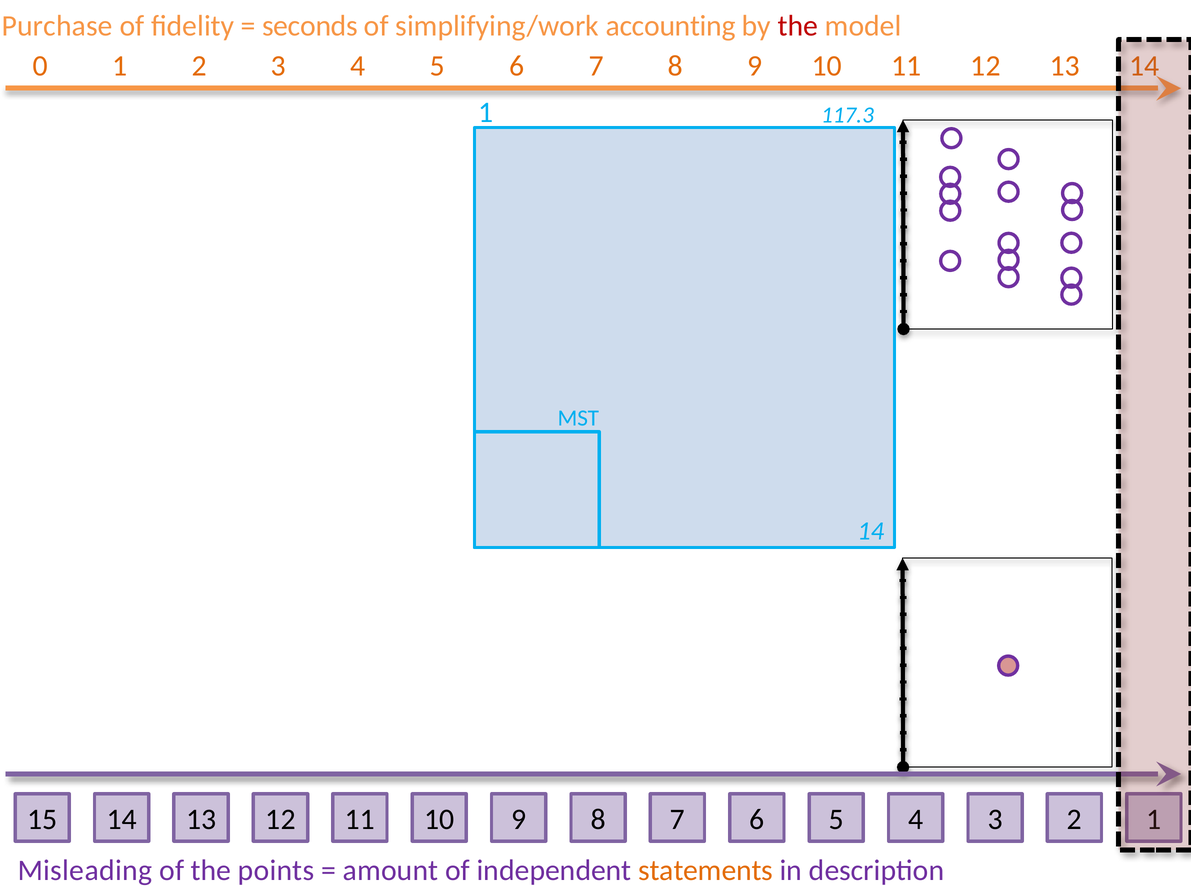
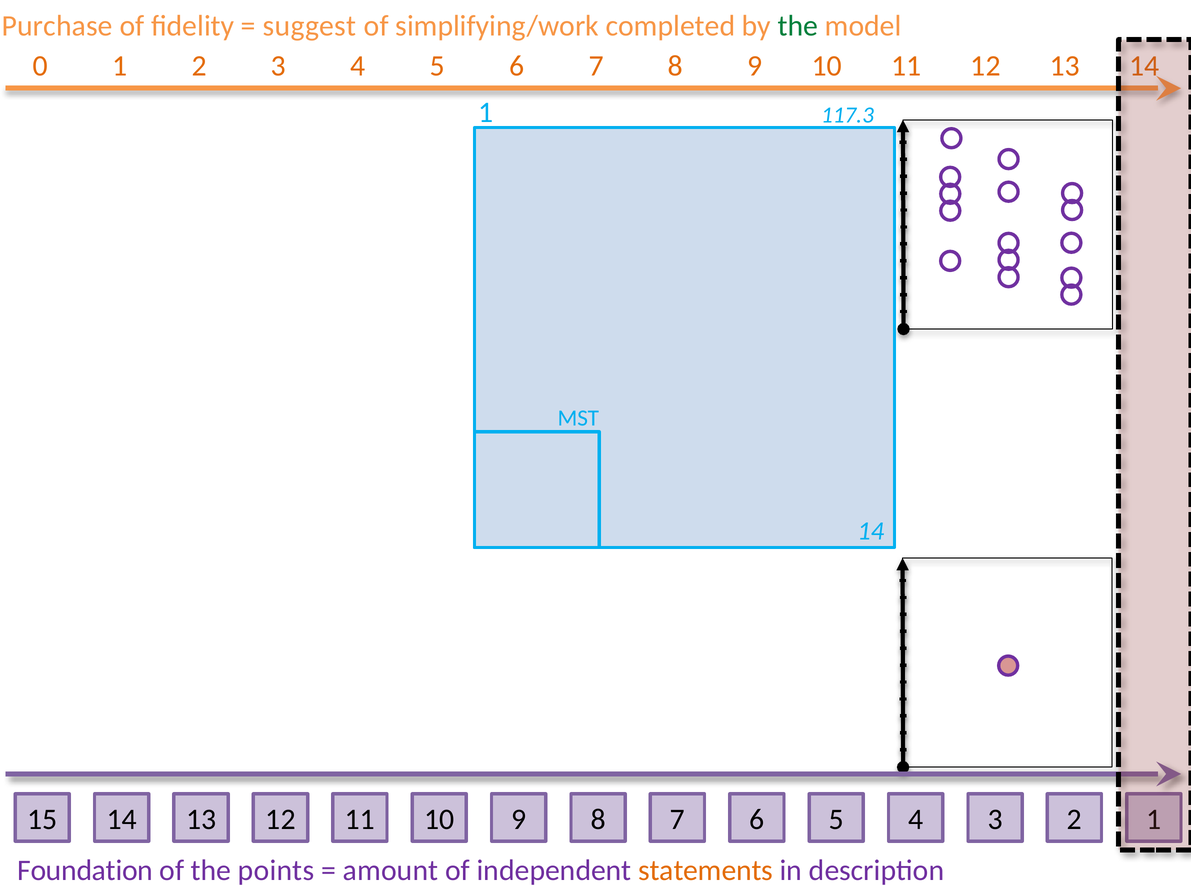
seconds: seconds -> suggest
accounting: accounting -> completed
the at (798, 26) colour: red -> green
Misleading: Misleading -> Foundation
